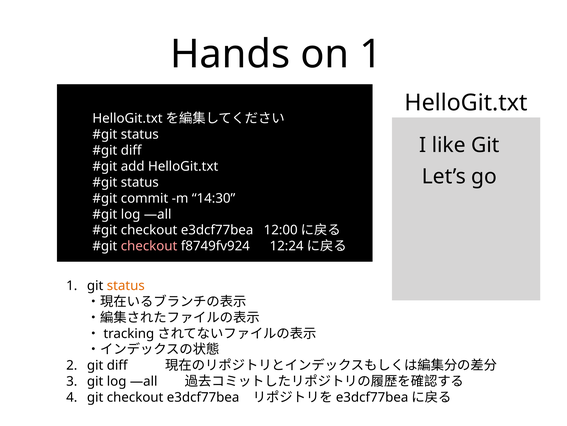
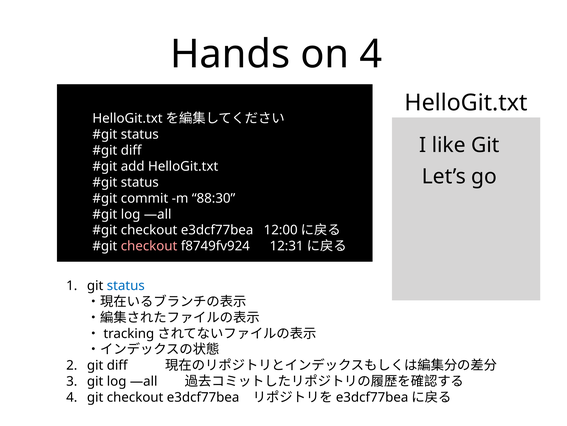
on 1: 1 -> 4
14:30: 14:30 -> 88:30
12:24: 12:24 -> 12:31
status at (126, 285) colour: orange -> blue
